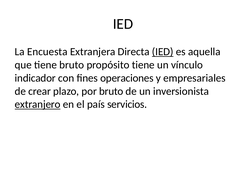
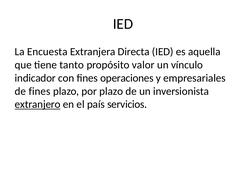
IED at (163, 52) underline: present -> none
tiene bruto: bruto -> tanto
propósito tiene: tiene -> valor
de crear: crear -> fines
por bruto: bruto -> plazo
